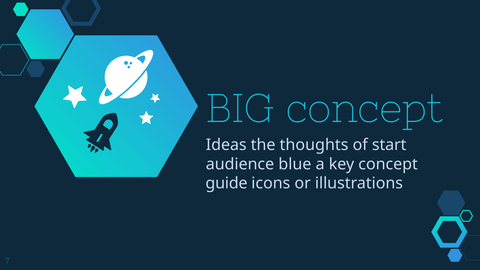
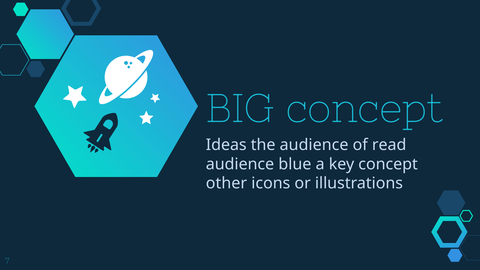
the thoughts: thoughts -> audience
start: start -> read
guide: guide -> other
